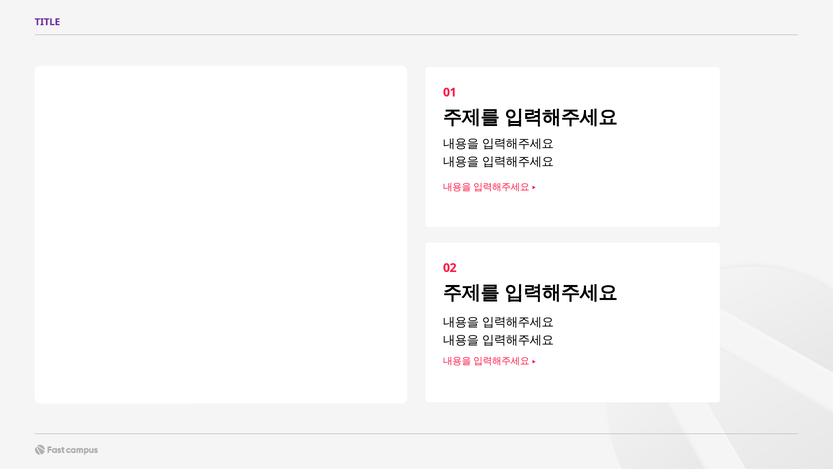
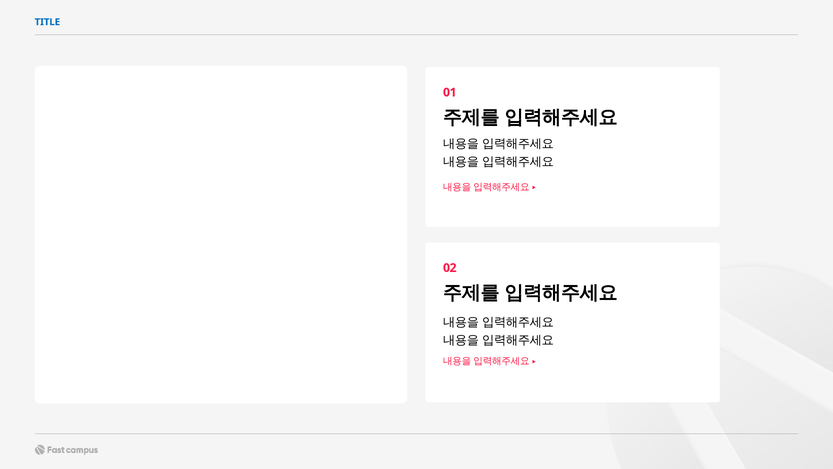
TITLE colour: purple -> blue
